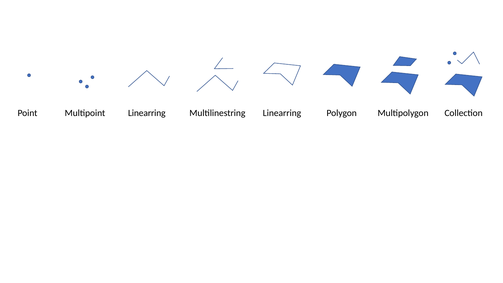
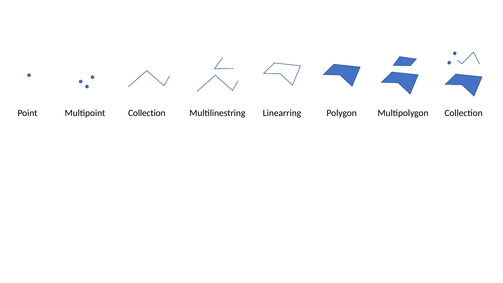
Multipoint Linearring: Linearring -> Collection
